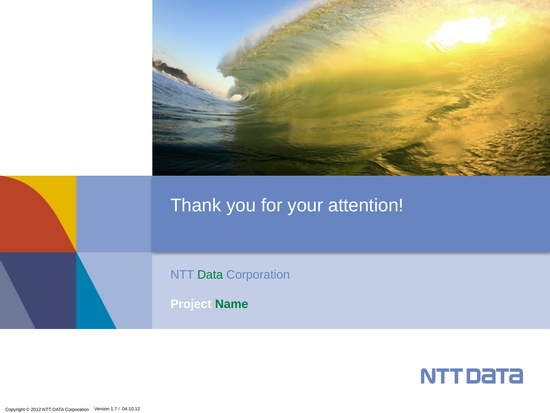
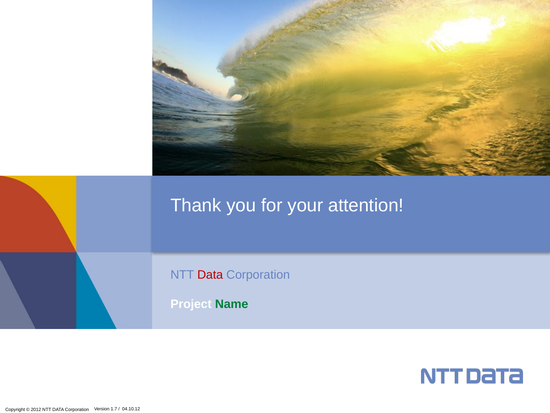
Data at (210, 274) colour: green -> red
